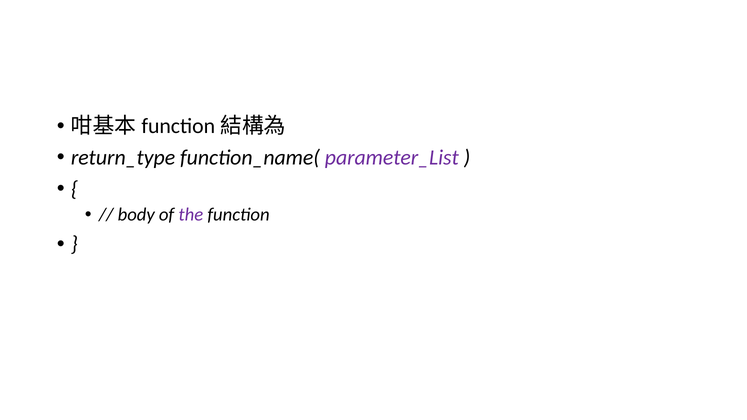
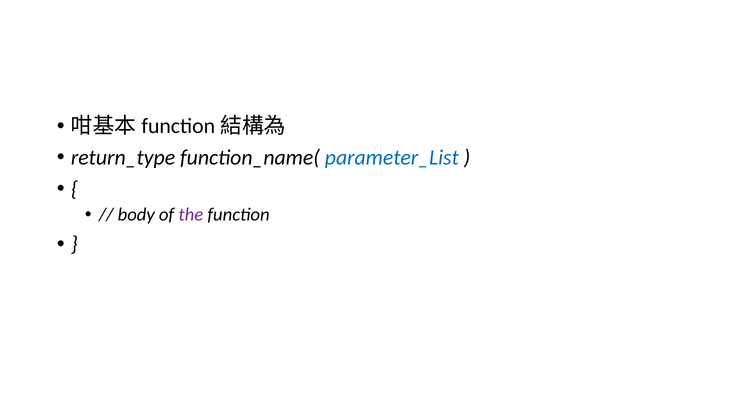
parameter_List colour: purple -> blue
